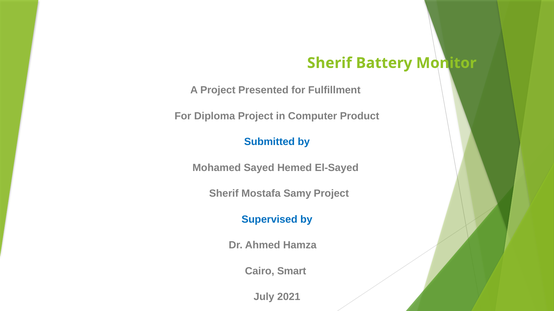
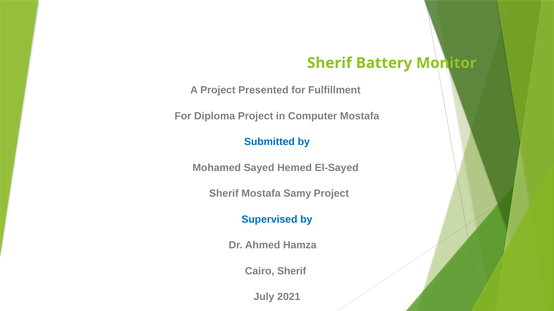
Computer Product: Product -> Mostafa
Cairo Smart: Smart -> Sherif
